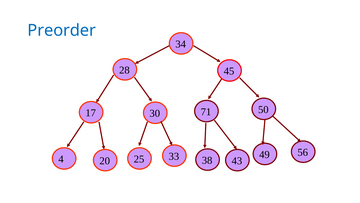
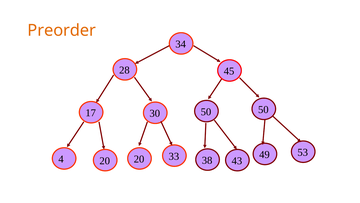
Preorder colour: blue -> orange
30 71: 71 -> 50
56: 56 -> 53
20 25: 25 -> 20
